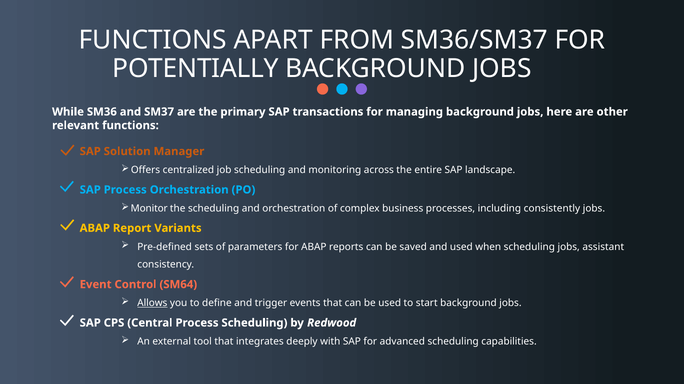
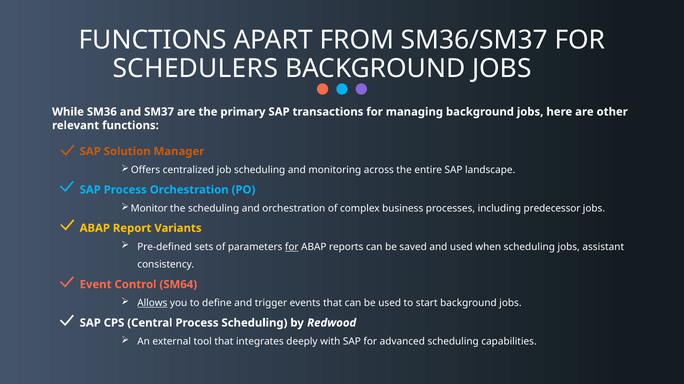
POTENTIALLY: POTENTIALLY -> SCHEDULERS
consistently: consistently -> predecessor
for at (292, 247) underline: none -> present
